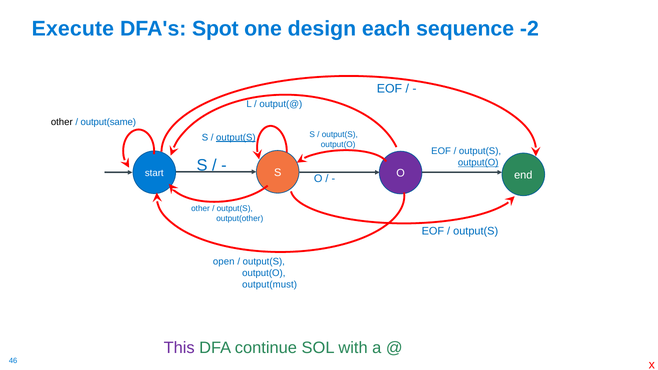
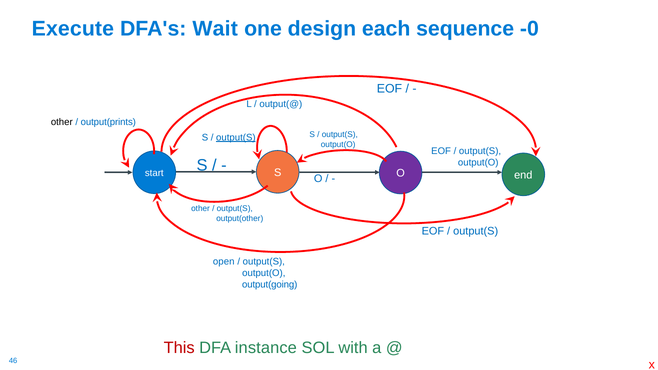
Spot: Spot -> Wait
-2: -2 -> -0
output(same: output(same -> output(prints
output(O at (478, 163) underline: present -> none
output(must: output(must -> output(going
This colour: purple -> red
continue: continue -> instance
